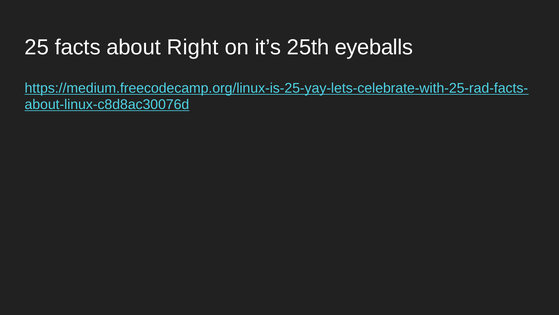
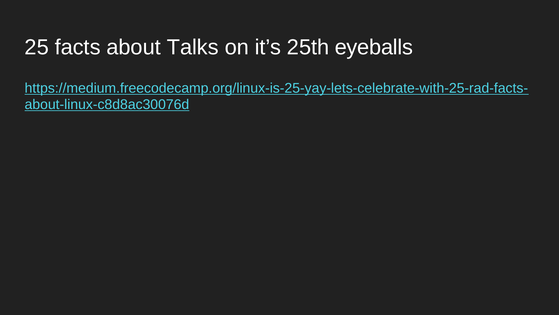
Right: Right -> Talks
